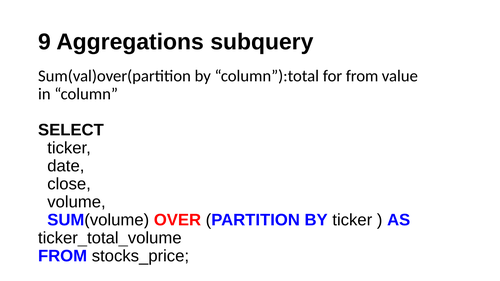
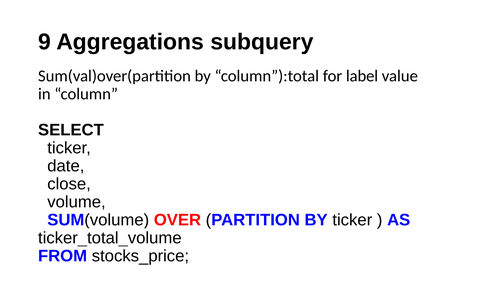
for from: from -> label
